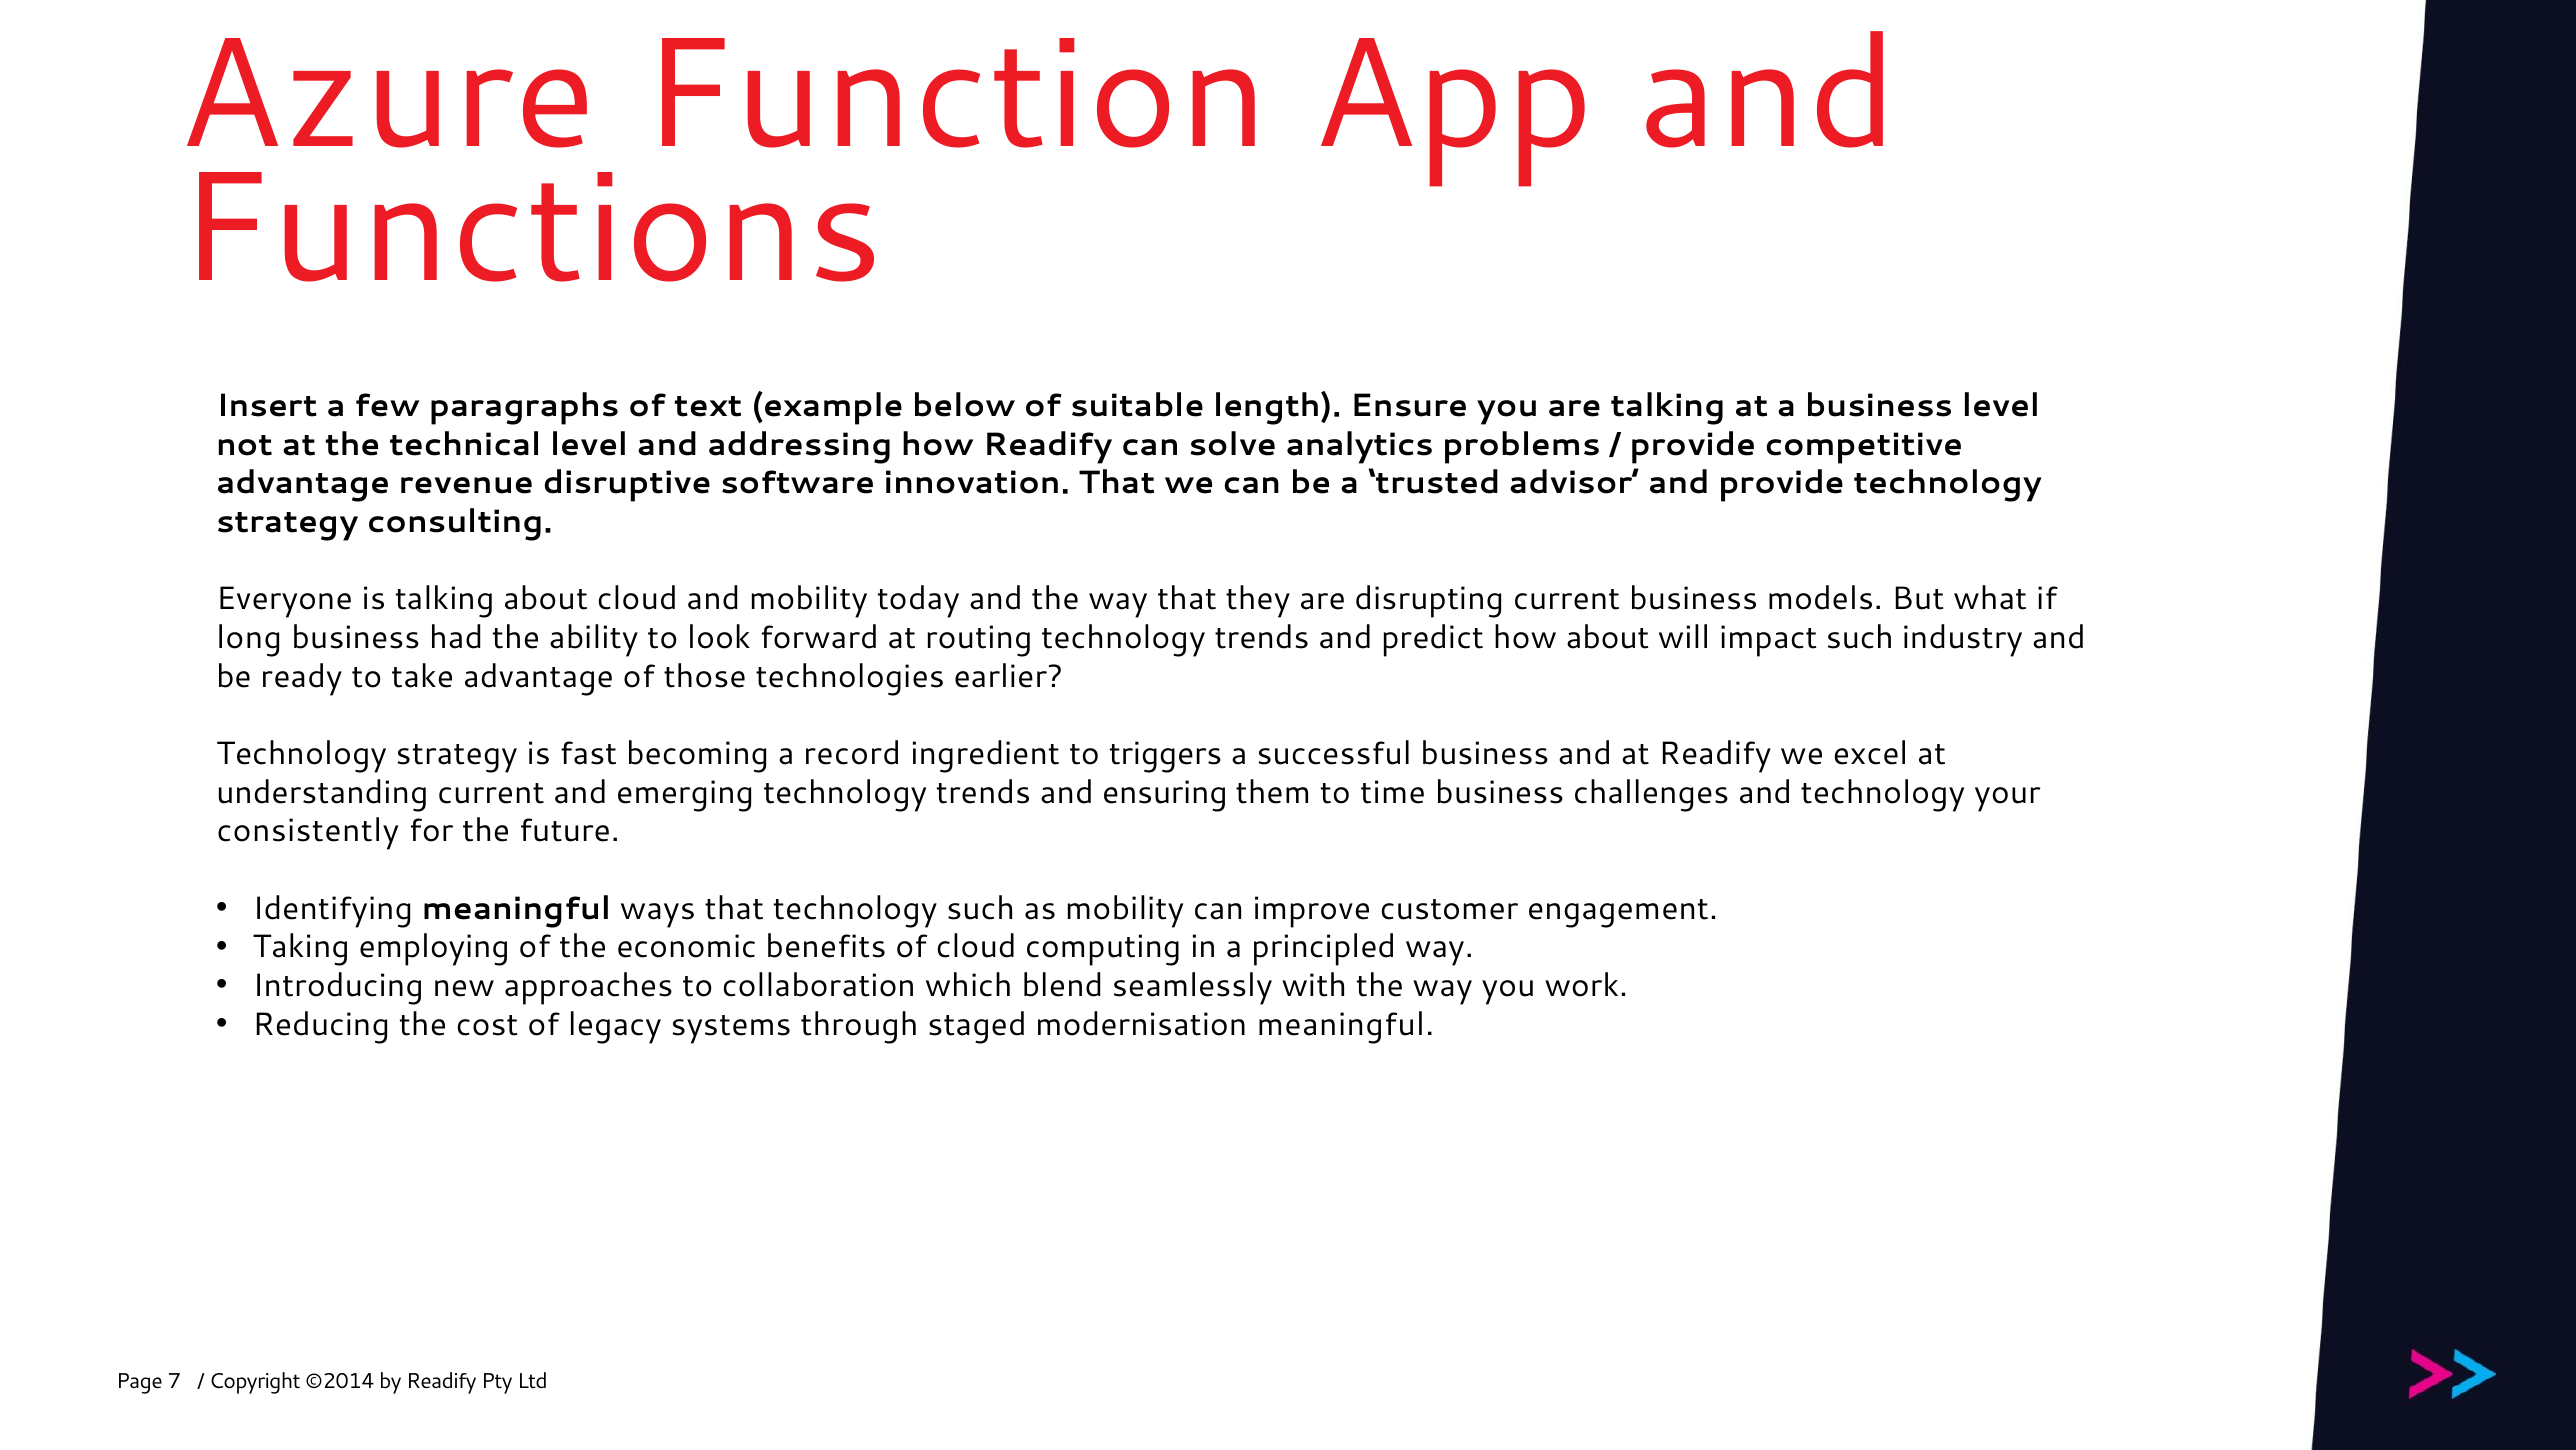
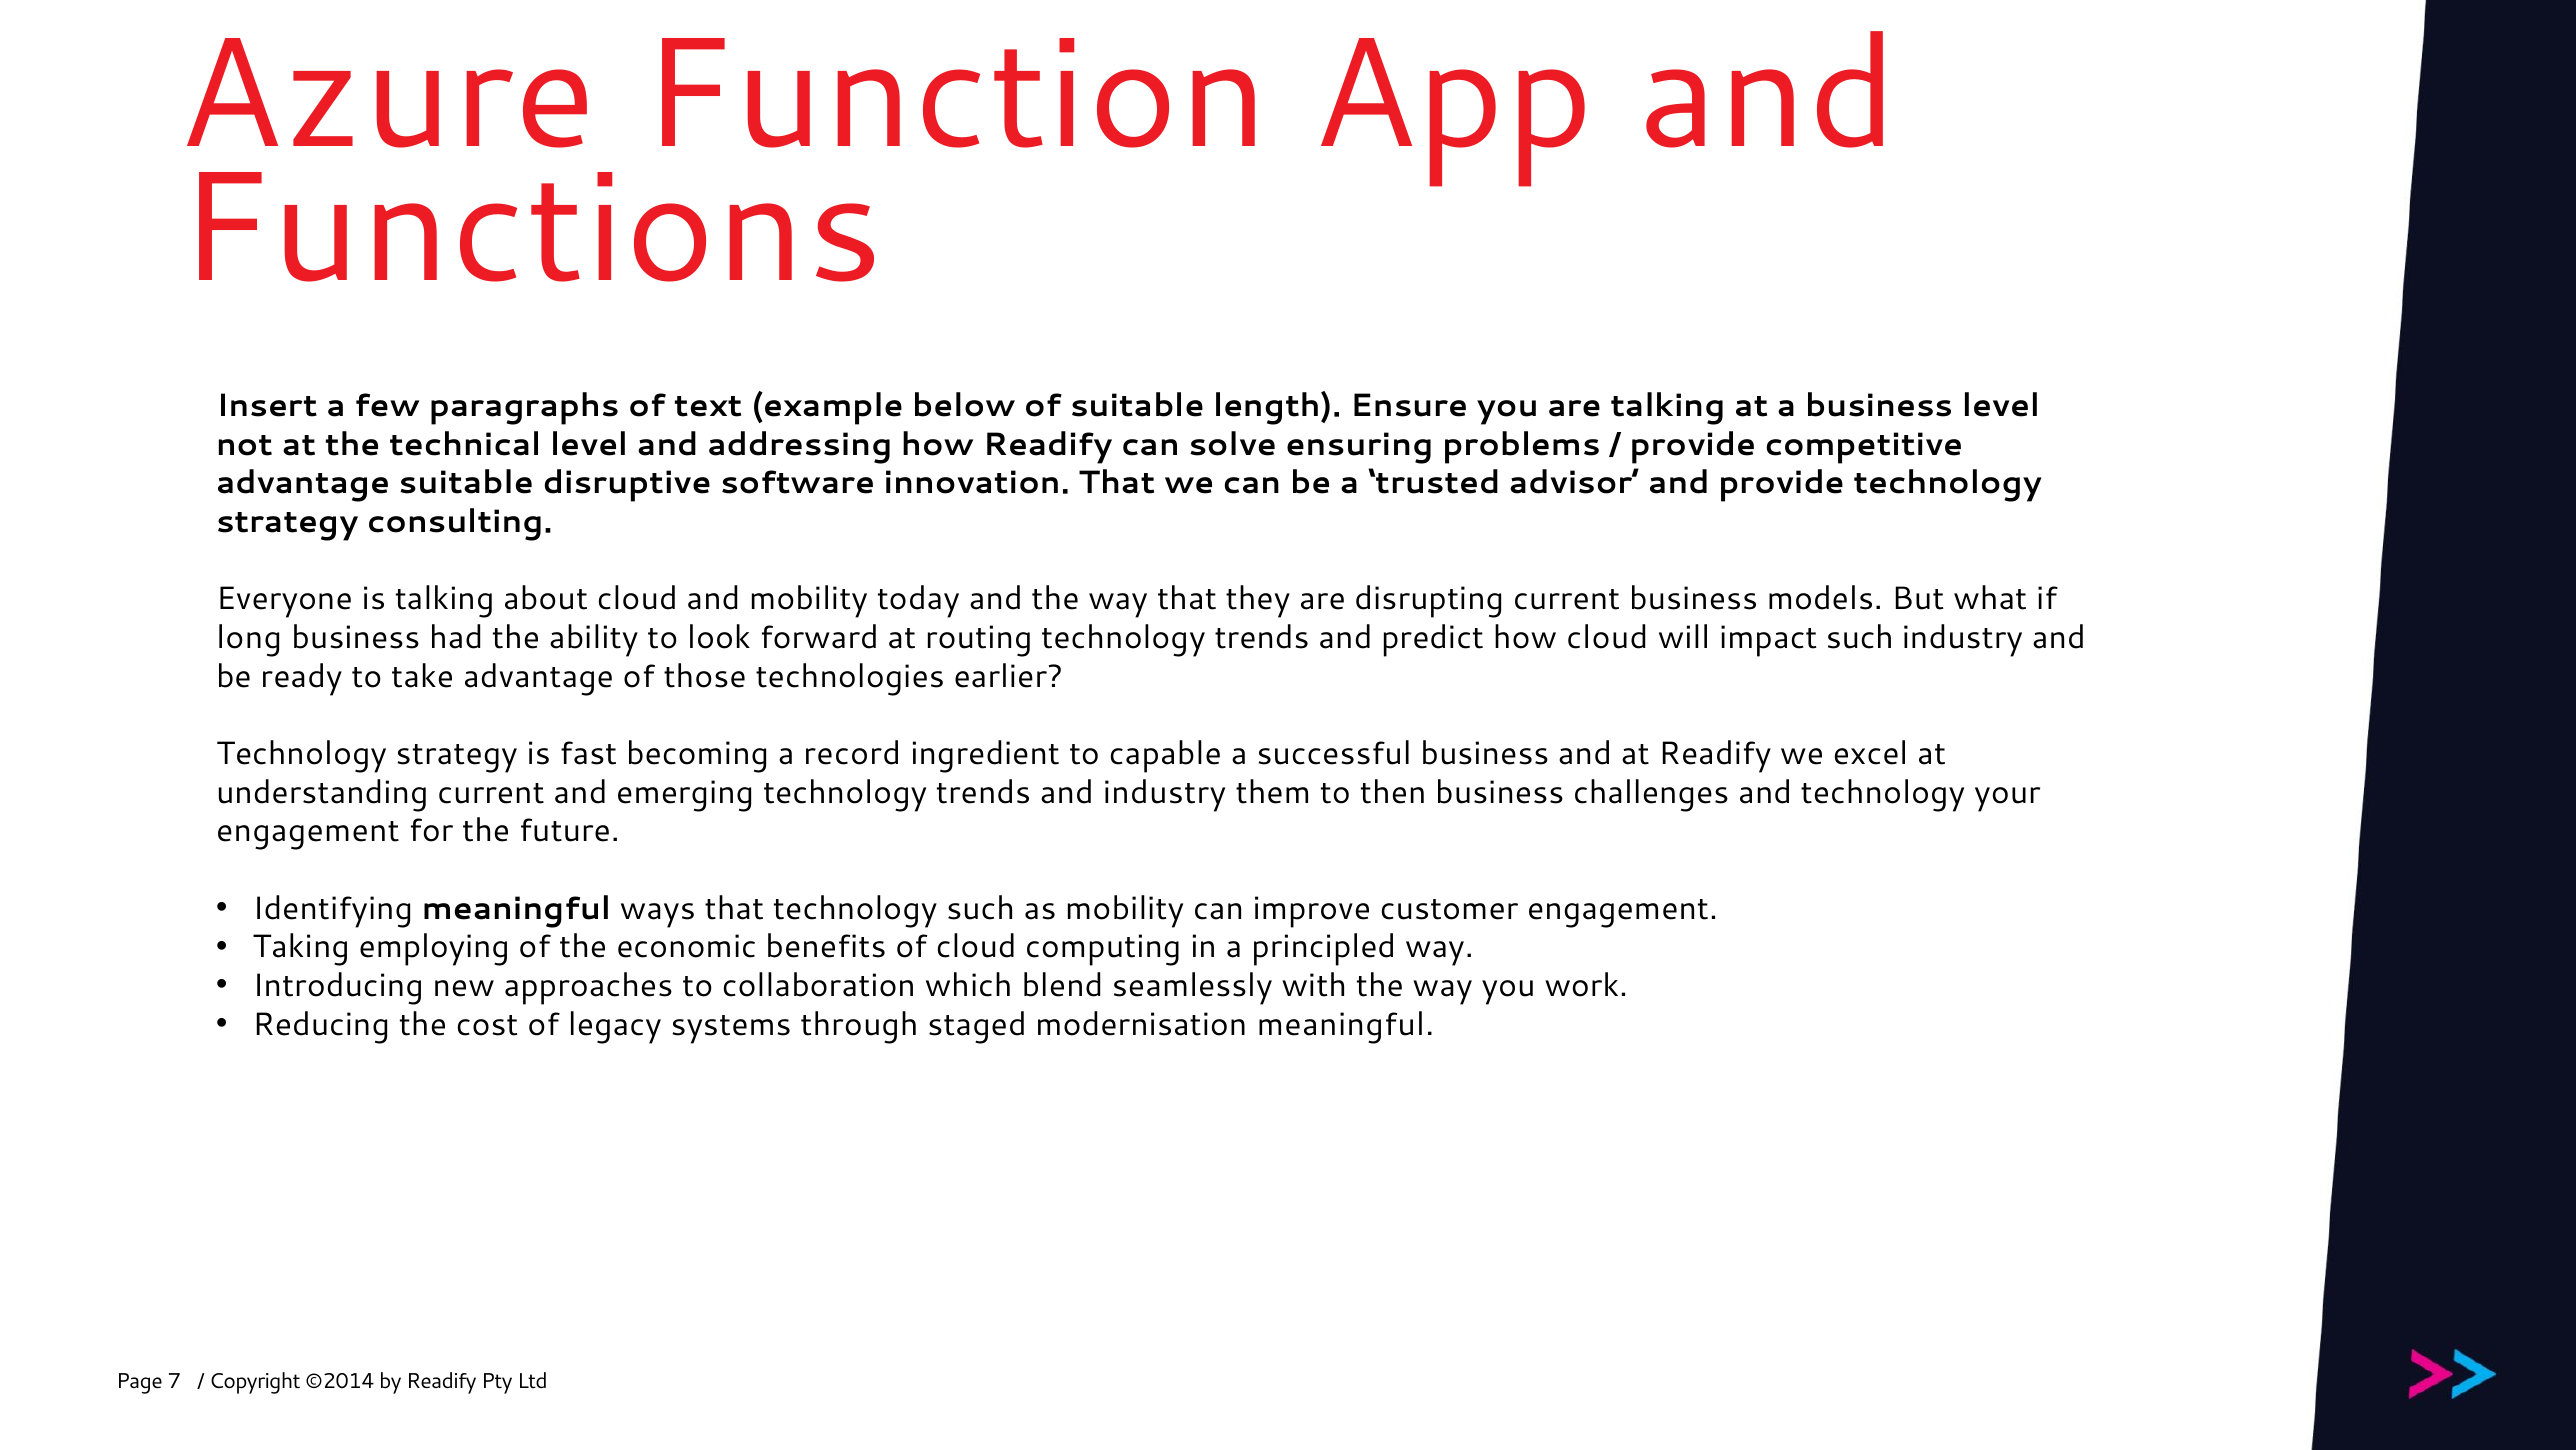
analytics: analytics -> ensuring
advantage revenue: revenue -> suitable
how about: about -> cloud
triggers: triggers -> capable
and ensuring: ensuring -> industry
time: time -> then
consistently at (308, 831): consistently -> engagement
